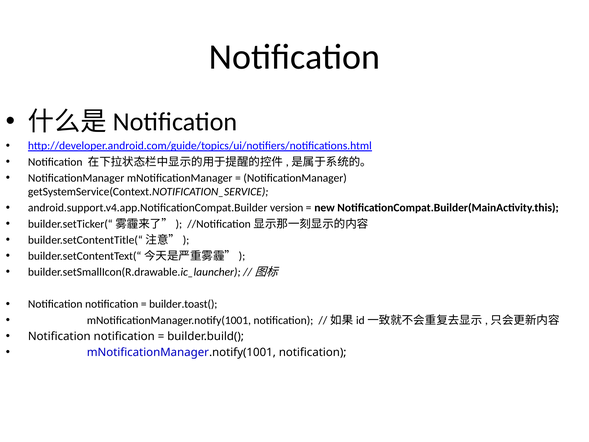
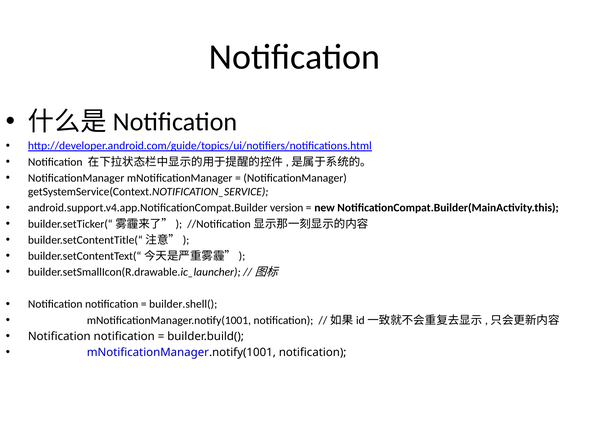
builder.toast(: builder.toast( -> builder.shell(
